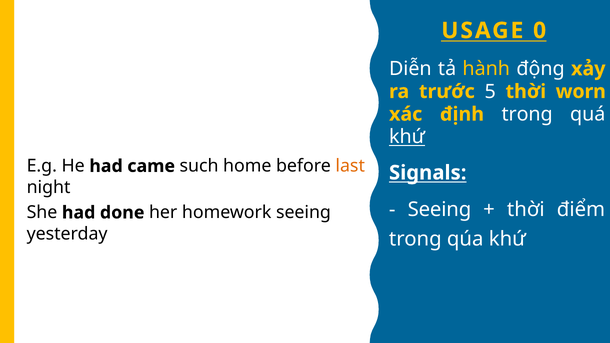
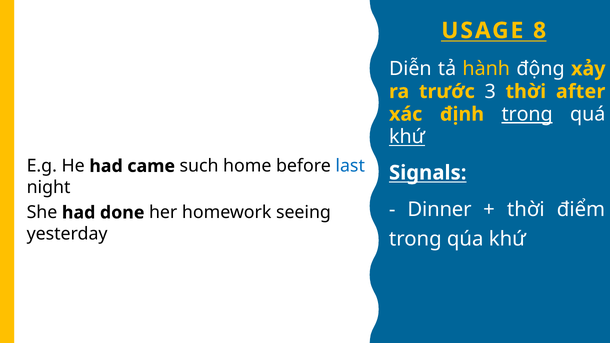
0: 0 -> 8
5: 5 -> 3
worn: worn -> after
trong at (527, 114) underline: none -> present
last colour: orange -> blue
Seeing at (439, 210): Seeing -> Dinner
